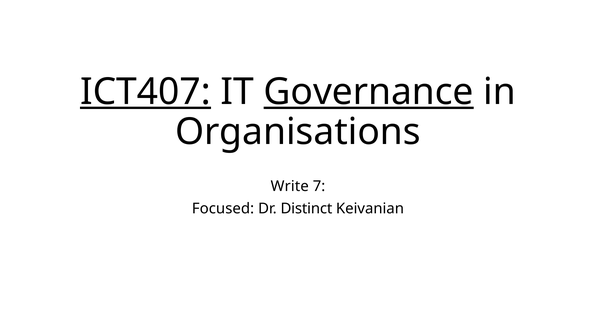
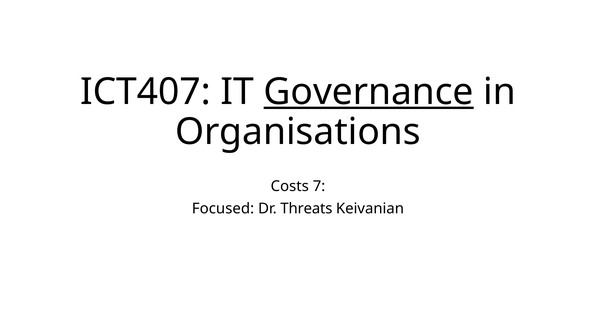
ICT407 underline: present -> none
Write: Write -> Costs
Distinct: Distinct -> Threats
